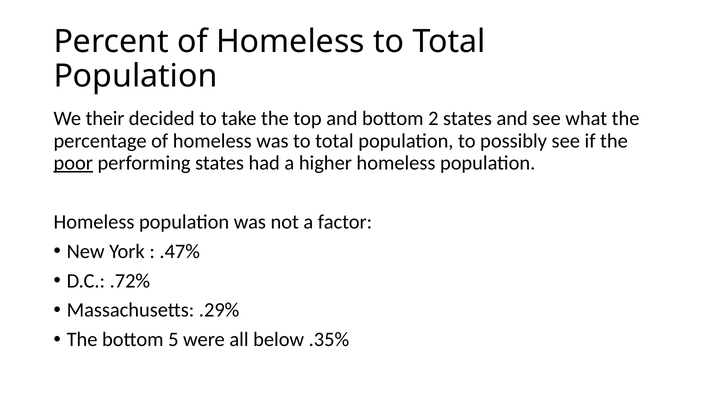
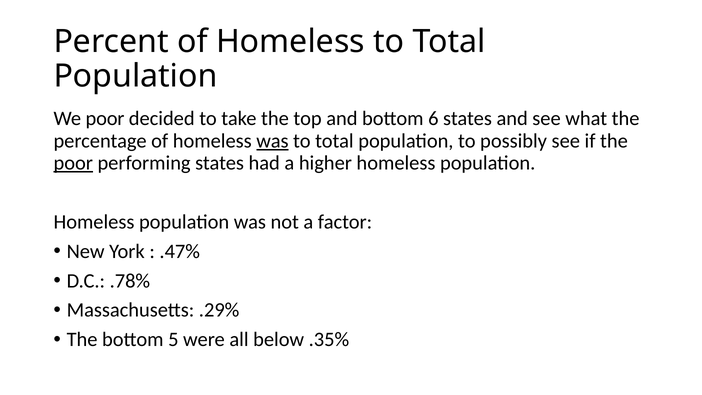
We their: their -> poor
2: 2 -> 6
was at (272, 141) underline: none -> present
.72%: .72% -> .78%
